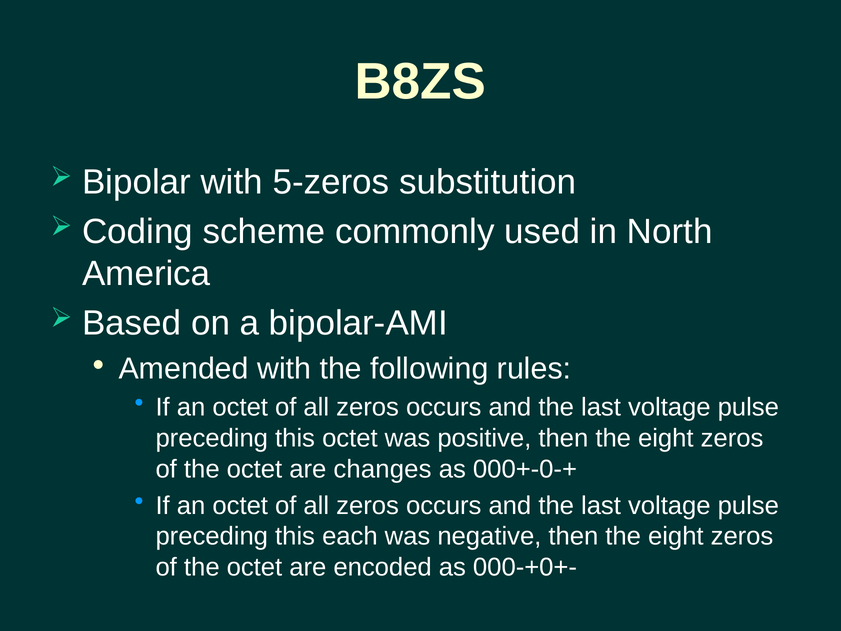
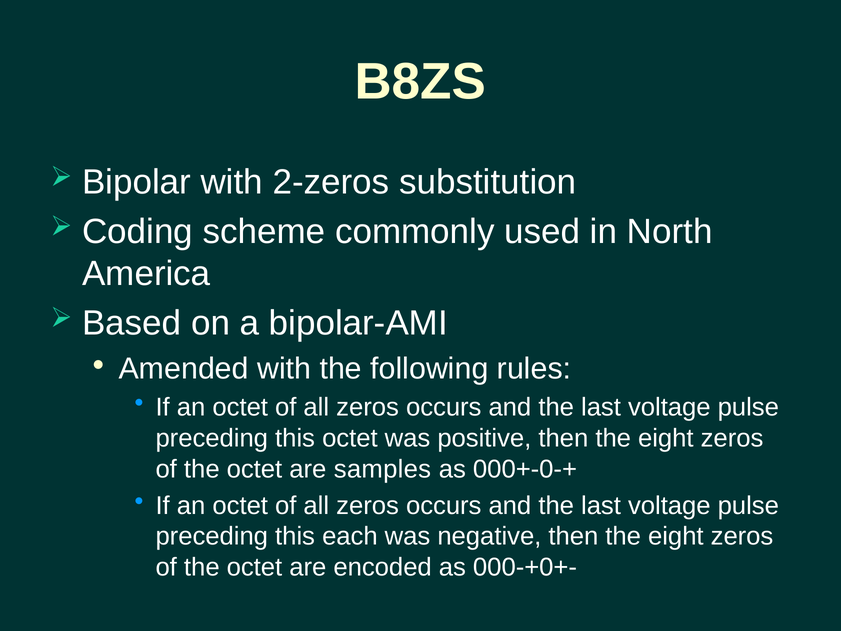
5-zeros: 5-zeros -> 2-zeros
changes: changes -> samples
